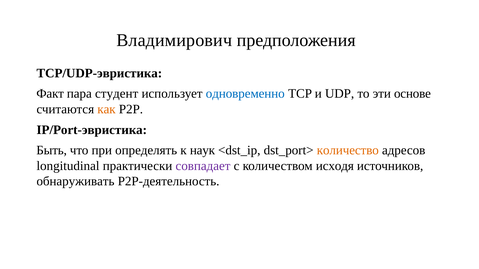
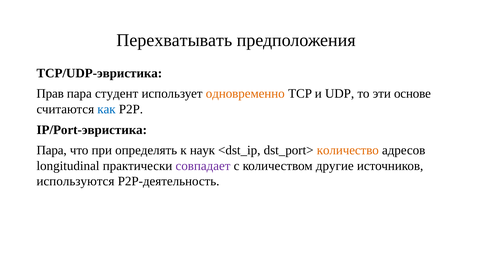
Владимирович: Владимирович -> Перехватывать
Факт: Факт -> Прав
одновременно colour: blue -> orange
как colour: orange -> blue
Быть at (52, 151): Быть -> Пара
исходя: исходя -> другие
обнаруживать: обнаруживать -> используются
